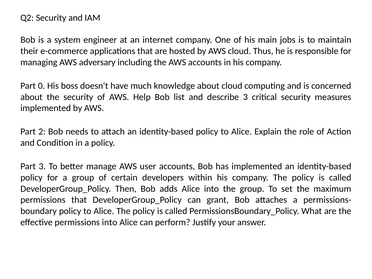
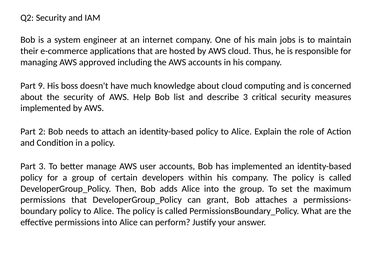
adversary: adversary -> approved
0: 0 -> 9
